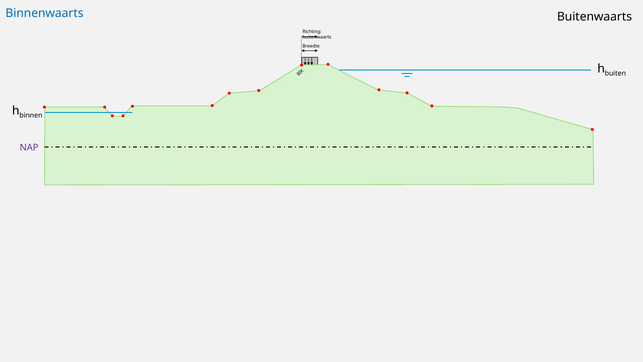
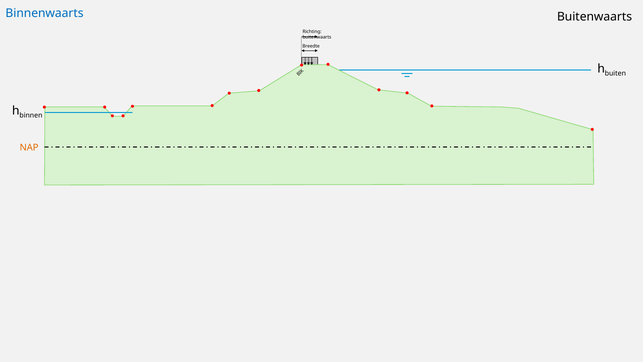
NAP colour: purple -> orange
